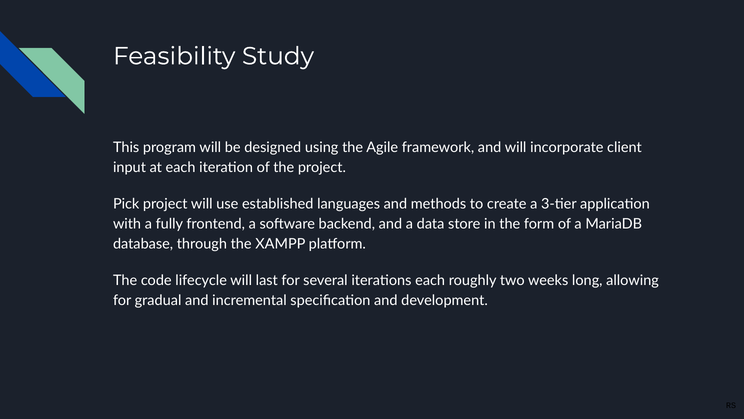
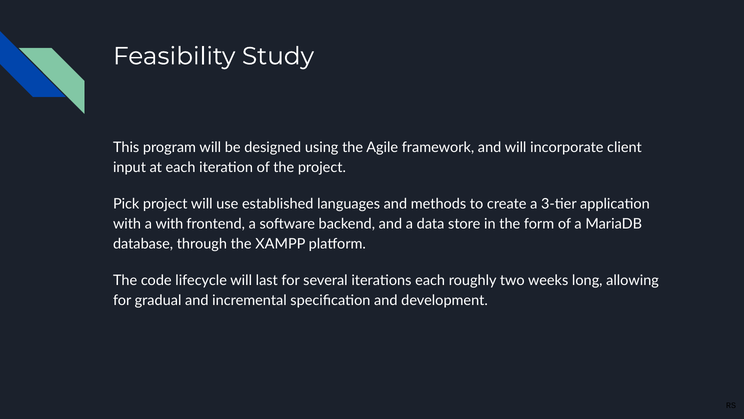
a fully: fully -> with
